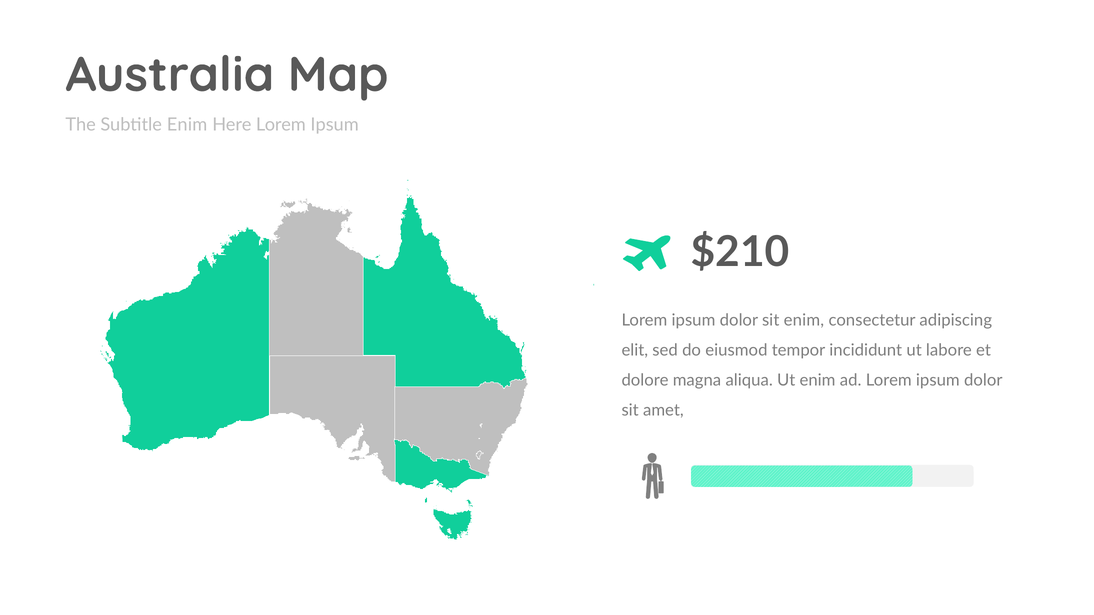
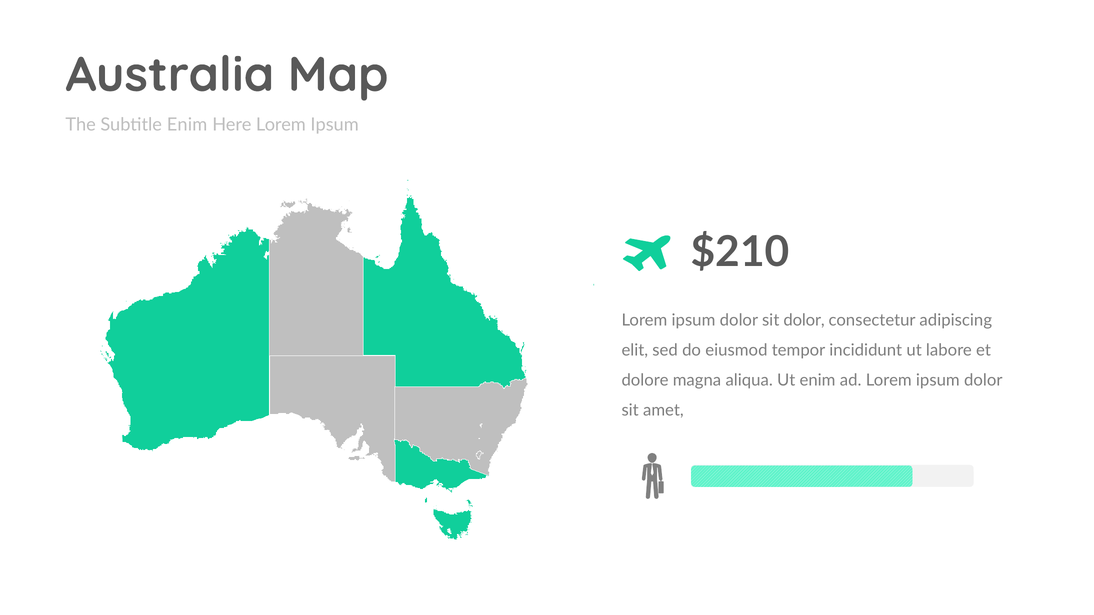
sit enim: enim -> dolor
